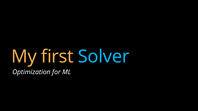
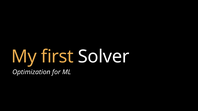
Solver colour: light blue -> white
